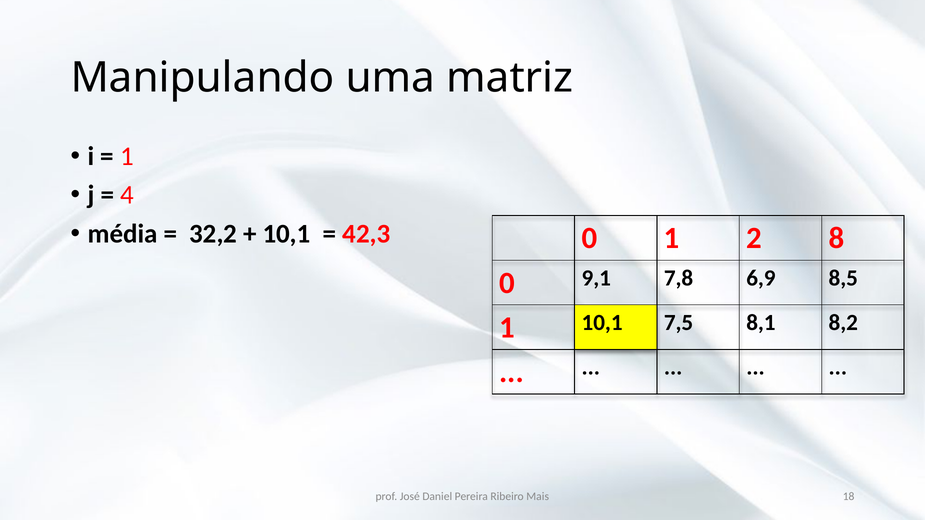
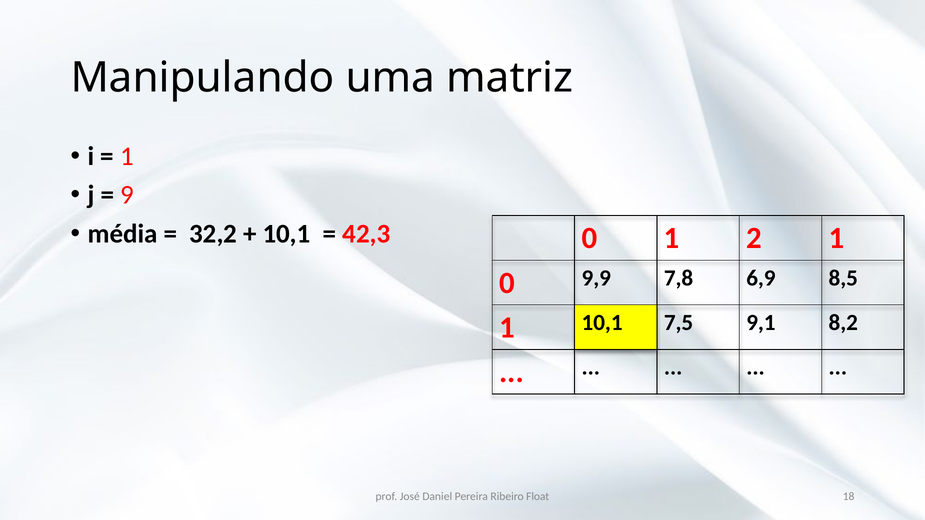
4: 4 -> 9
2 8: 8 -> 1
9,1: 9,1 -> 9,9
8,1: 8,1 -> 9,1
Mais: Mais -> Float
